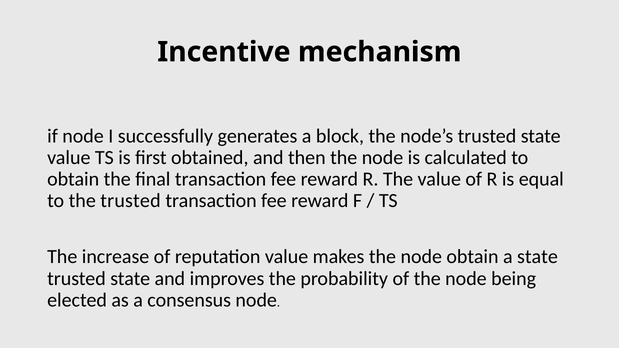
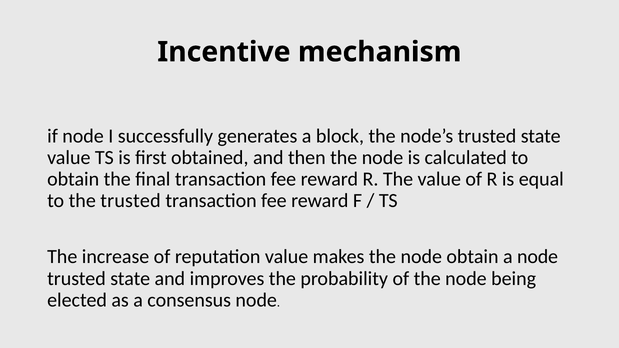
a state: state -> node
